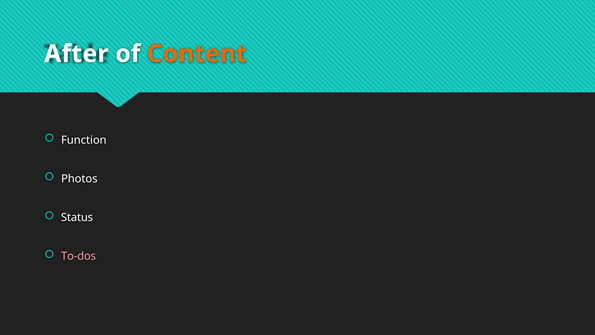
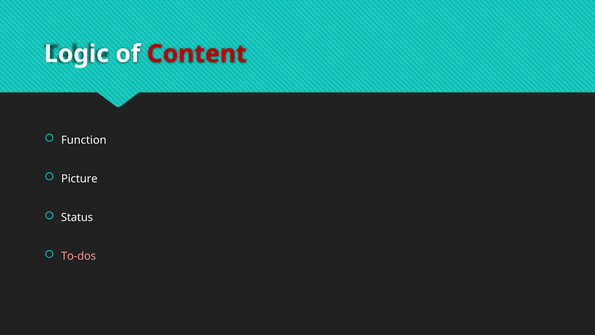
After: After -> Logic
Content colour: orange -> red
Photos: Photos -> Picture
